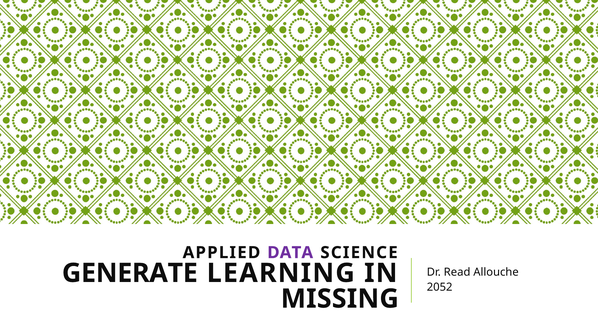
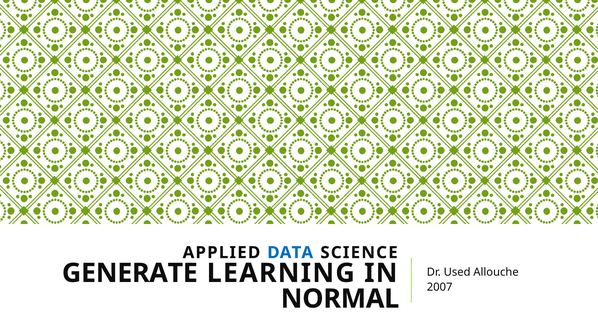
DATA colour: purple -> blue
Read: Read -> Used
2052: 2052 -> 2007
MISSING: MISSING -> NORMAL
